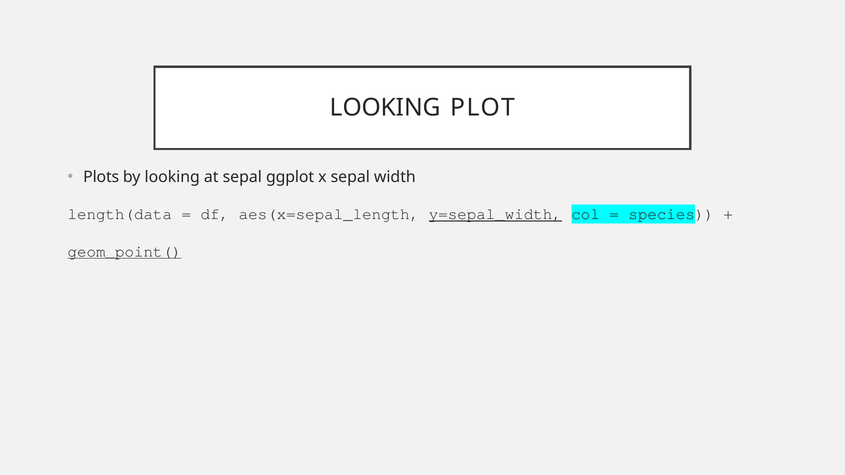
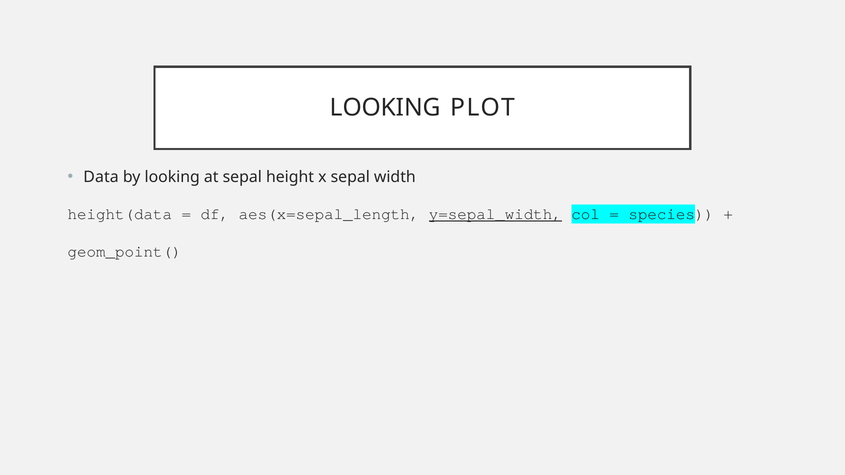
Plots: Plots -> Data
ggplot: ggplot -> height
length(data: length(data -> height(data
geom_point( underline: present -> none
